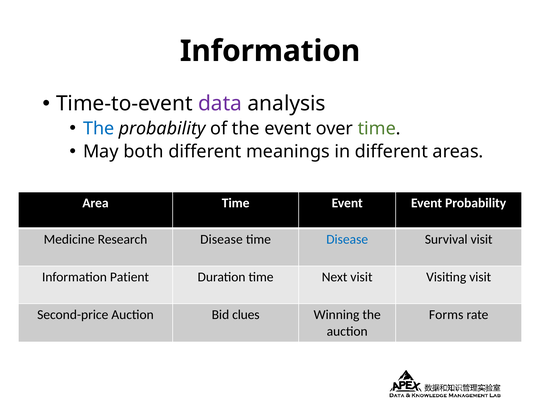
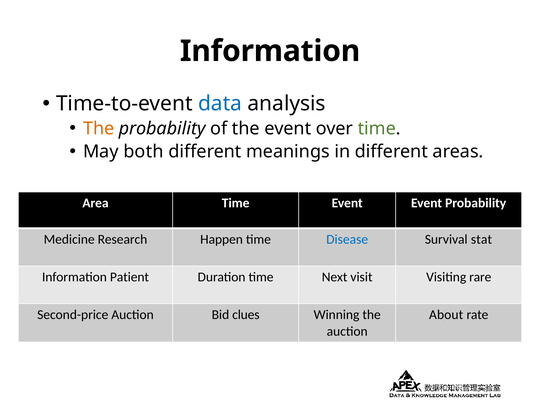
data colour: purple -> blue
The at (99, 128) colour: blue -> orange
Research Disease: Disease -> Happen
Survival visit: visit -> stat
Visiting visit: visit -> rare
Forms: Forms -> About
